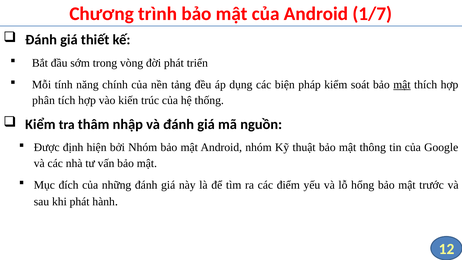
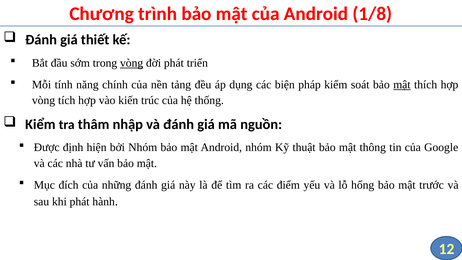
1/7: 1/7 -> 1/8
vòng at (132, 63) underline: none -> present
phân at (43, 100): phân -> vòng
